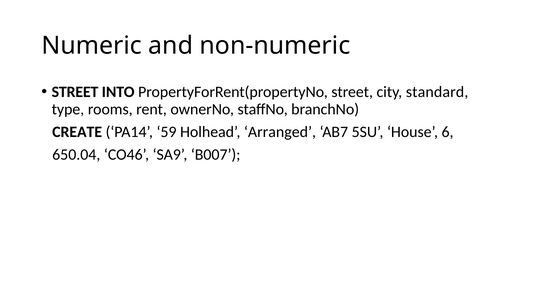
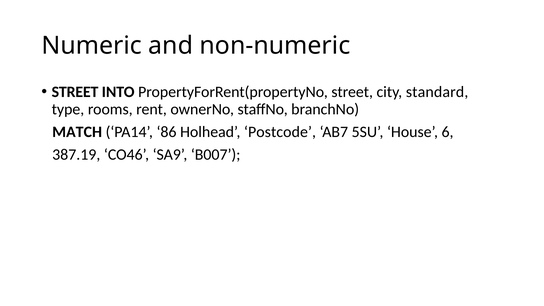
CREATE: CREATE -> MATCH
59: 59 -> 86
Arranged: Arranged -> Postcode
650.04: 650.04 -> 387.19
